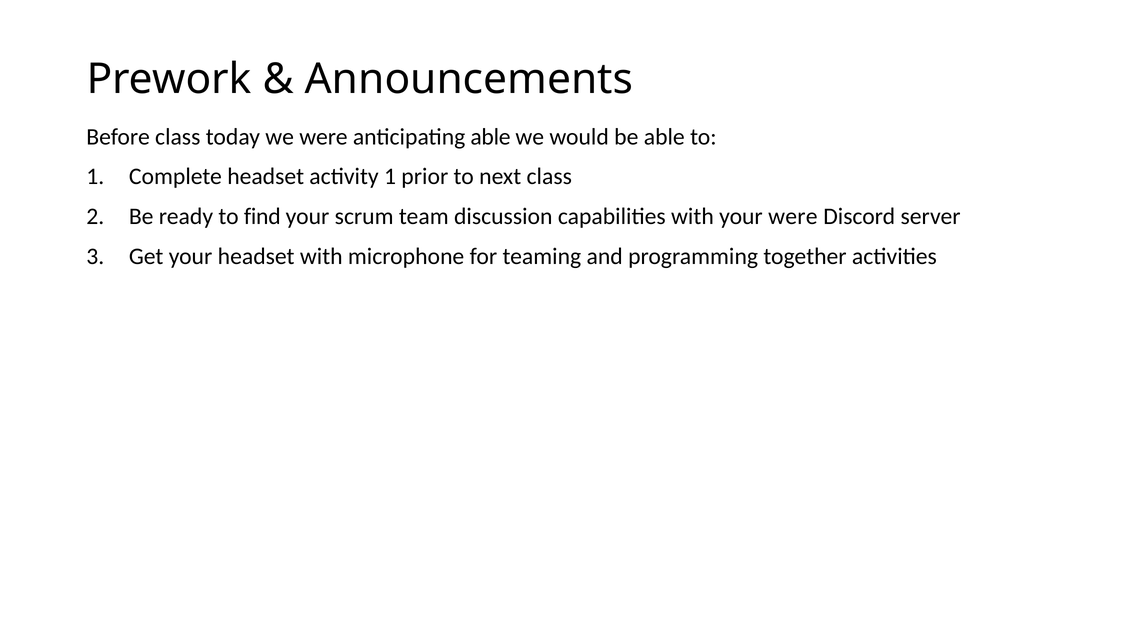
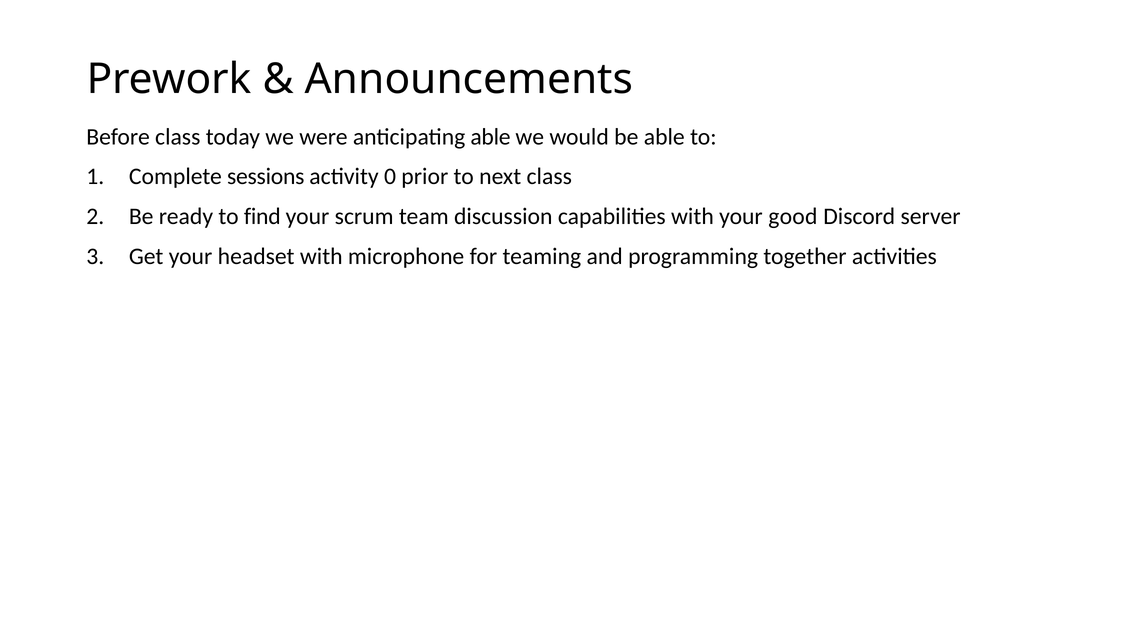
Complete headset: headset -> sessions
activity 1: 1 -> 0
your were: were -> good
